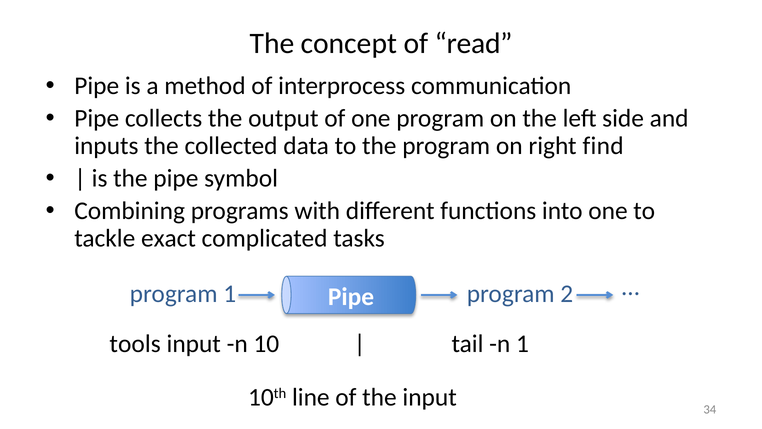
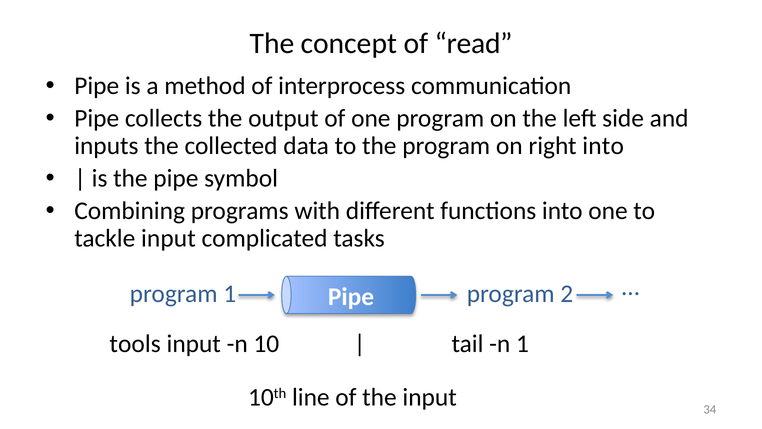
right find: find -> into
tackle exact: exact -> input
